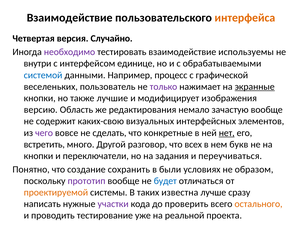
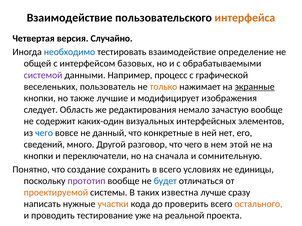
необходимо colour: purple -> blue
используемы: используемы -> определение
внутри: внутри -> общей
единице: единице -> базовых
системой colour: blue -> purple
только colour: purple -> orange
версию: версию -> следует
каких-свою: каких-свою -> каких-один
чего at (44, 133) colour: purple -> blue
сделать: сделать -> данный
нет underline: present -> none
встретить: встретить -> сведений
что всех: всех -> чего
букв: букв -> этой
задания: задания -> сначала
переучиваться: переучиваться -> сомнительную
в были: были -> всего
образом: образом -> единицы
участки colour: purple -> orange
